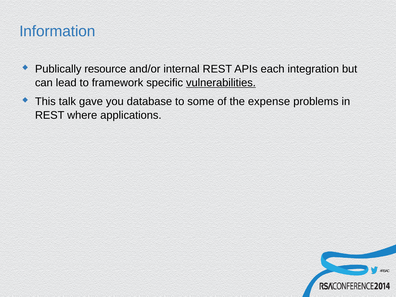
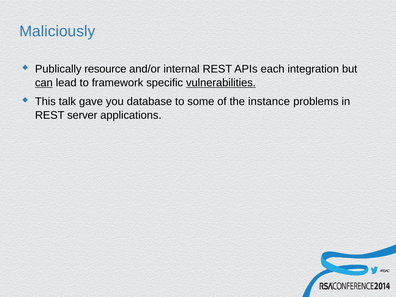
Information: Information -> Maliciously
can underline: none -> present
expense: expense -> instance
where: where -> server
